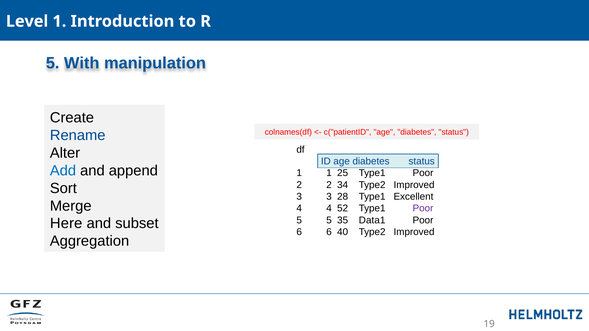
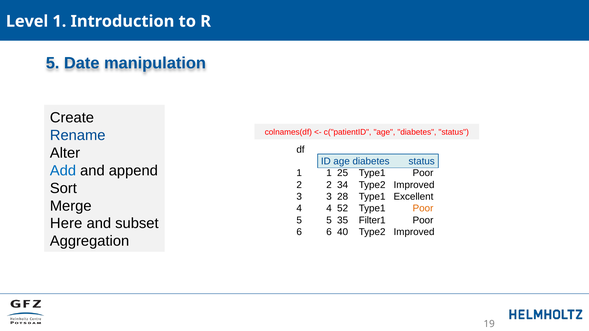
With: With -> Date
Poor at (423, 209) colour: purple -> orange
Data1: Data1 -> Filter1
